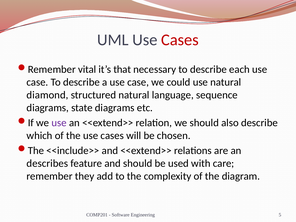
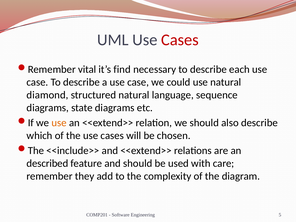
that: that -> find
use at (59, 123) colour: purple -> orange
describes: describes -> described
